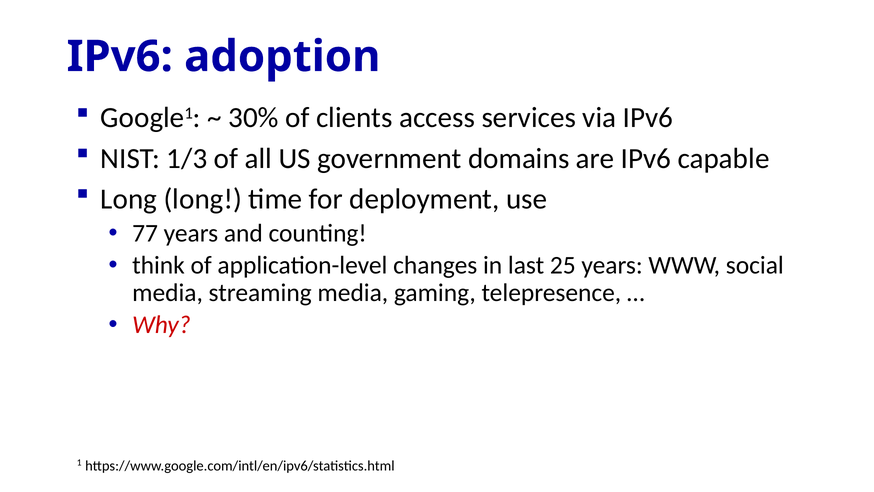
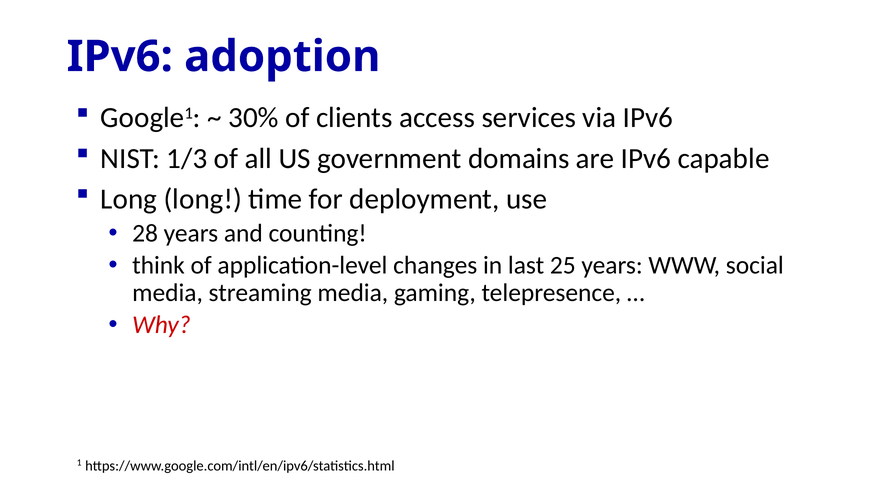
77: 77 -> 28
